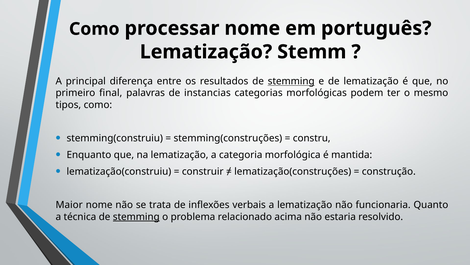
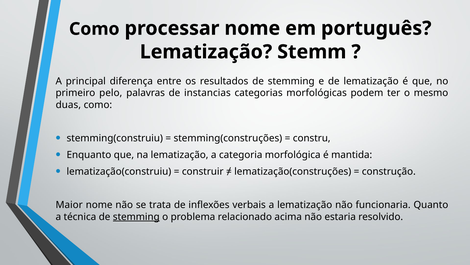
stemming at (291, 81) underline: present -> none
final: final -> pelo
tipos: tipos -> duas
